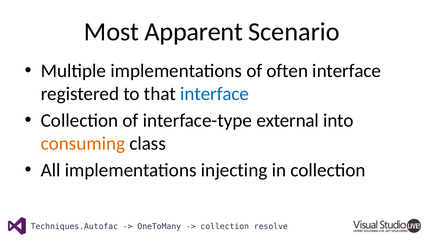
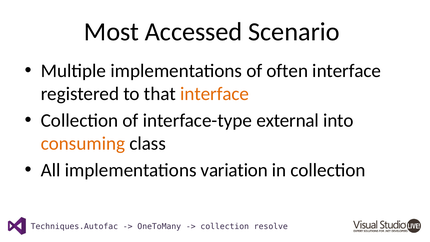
Apparent: Apparent -> Accessed
interface at (215, 94) colour: blue -> orange
injecting: injecting -> variation
